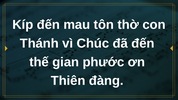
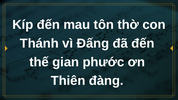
Chúc: Chúc -> Đấng
